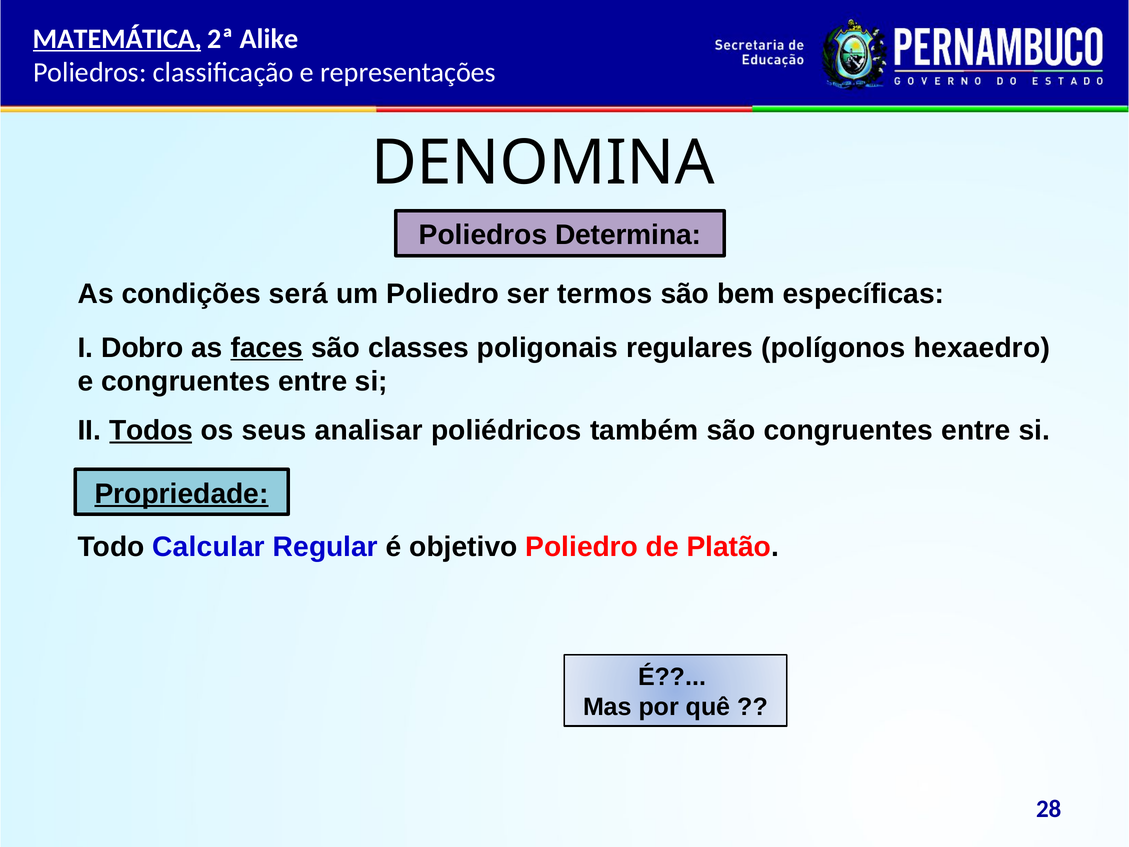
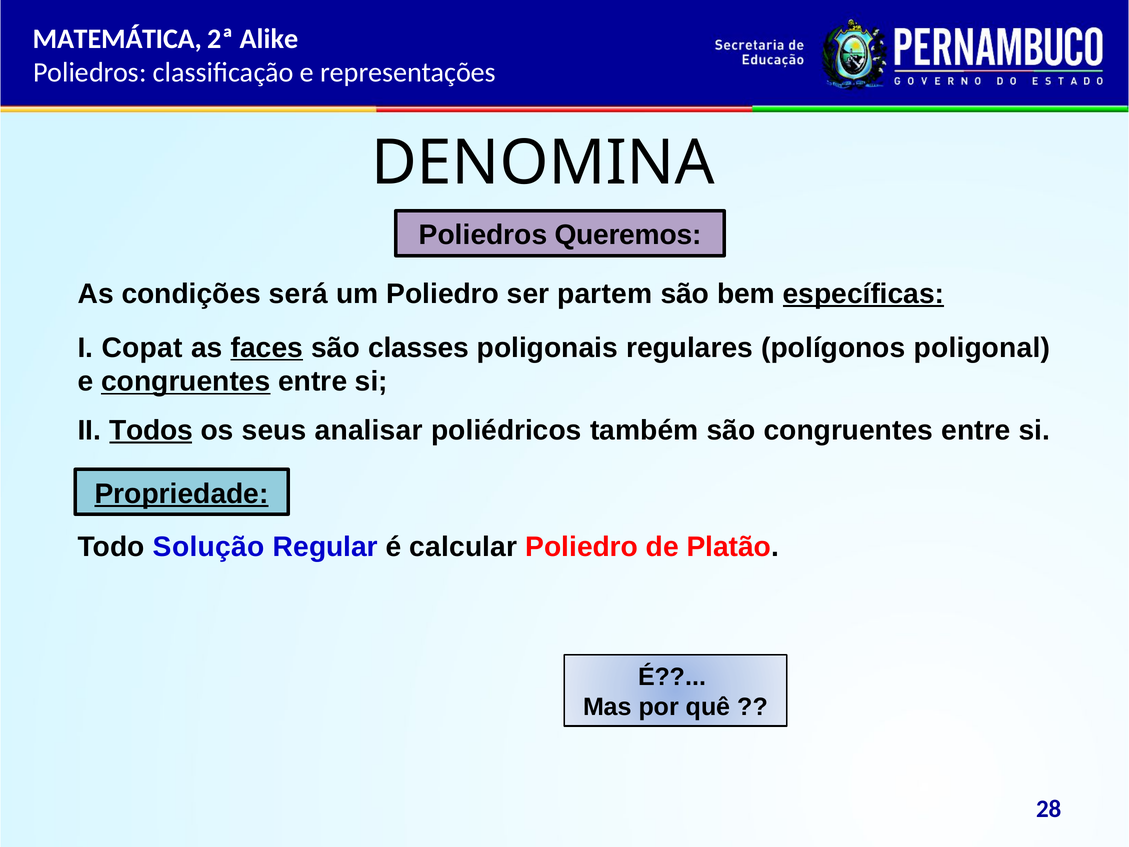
MATEMÁTICA underline: present -> none
Determina: Determina -> Queremos
termos: termos -> partem
específicas underline: none -> present
Dobro: Dobro -> Copat
hexaedro: hexaedro -> poligonal
congruentes at (186, 382) underline: none -> present
Calcular: Calcular -> Solução
objetivo: objetivo -> calcular
